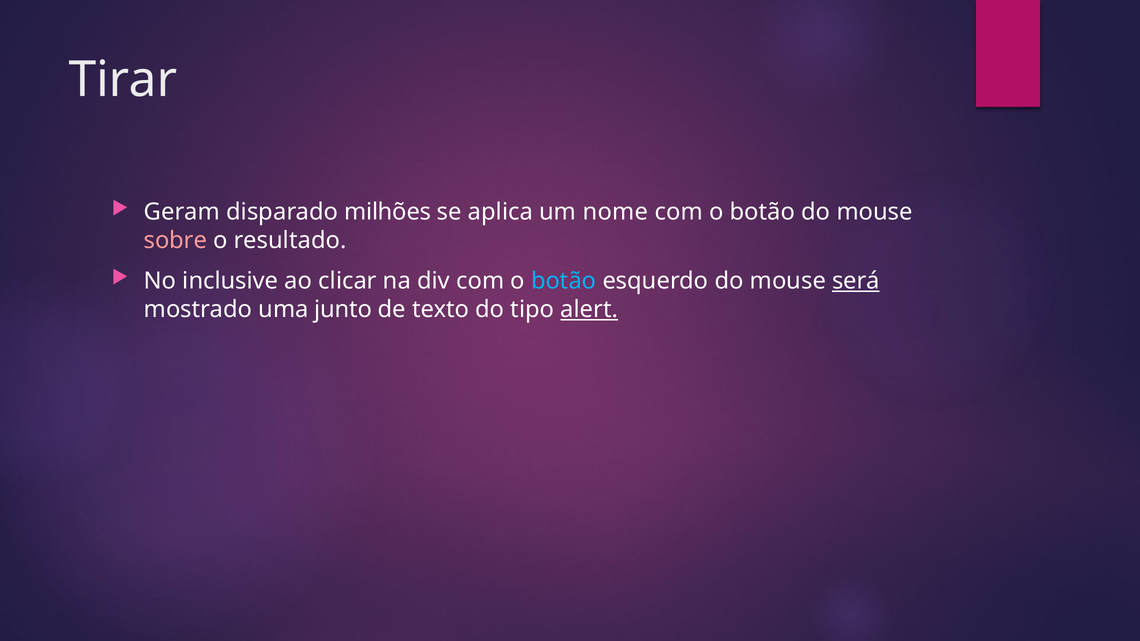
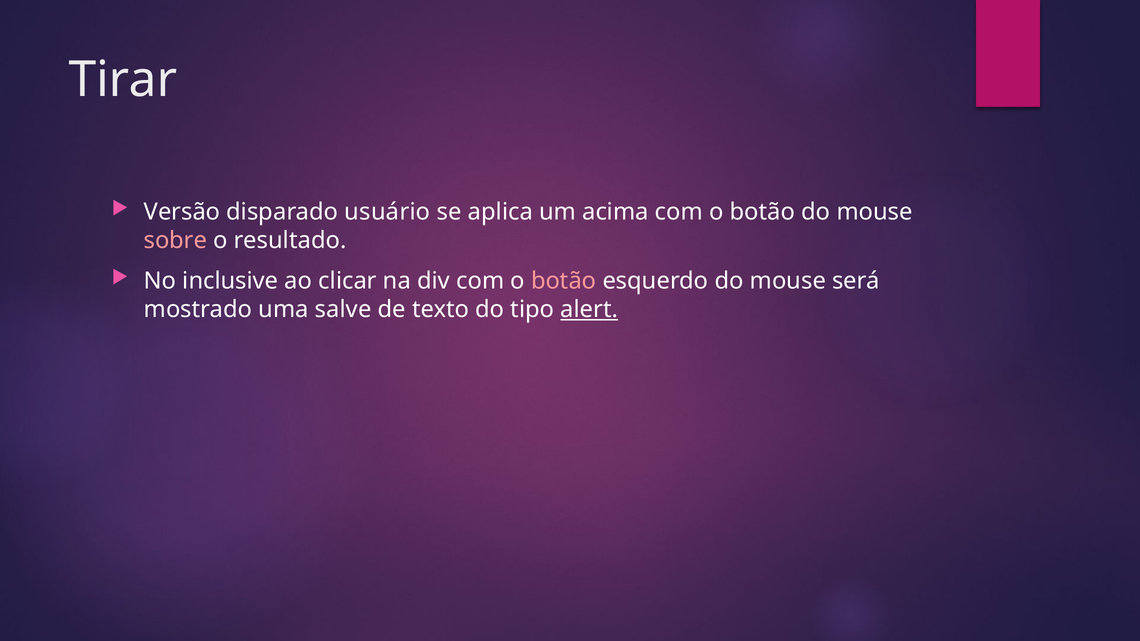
Geram: Geram -> Versão
milhões: milhões -> usuário
nome: nome -> acima
botão at (564, 281) colour: light blue -> pink
será underline: present -> none
junto: junto -> salve
